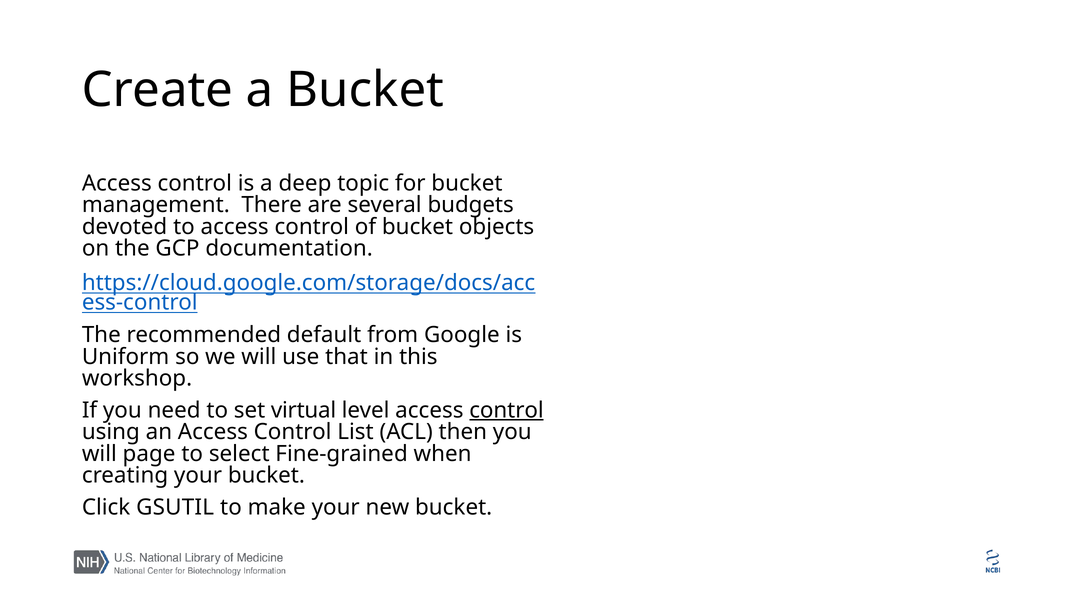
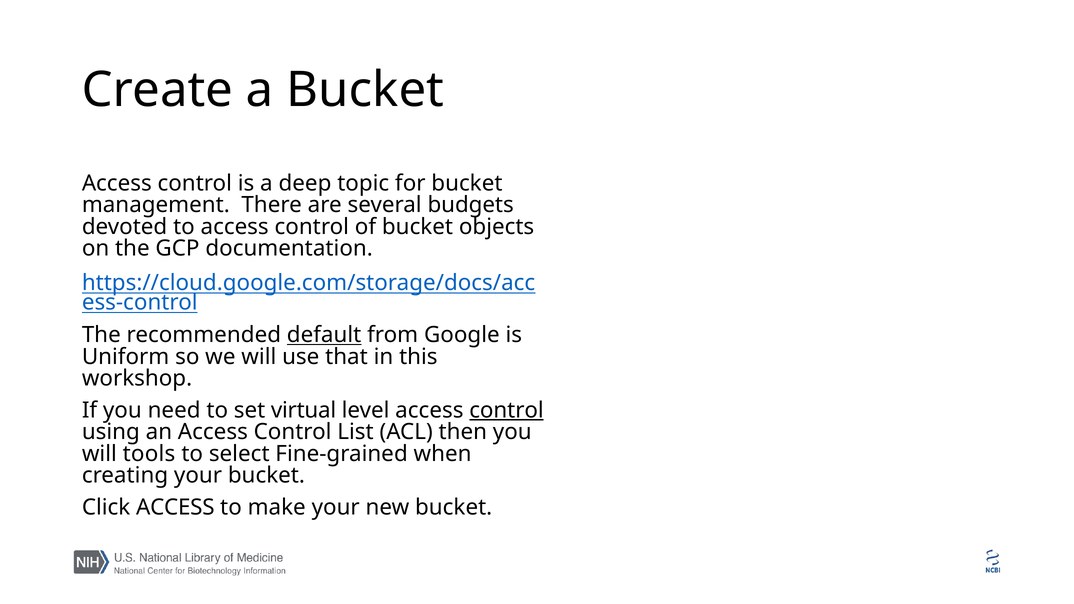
default underline: none -> present
page: page -> tools
Click GSUTIL: GSUTIL -> ACCESS
